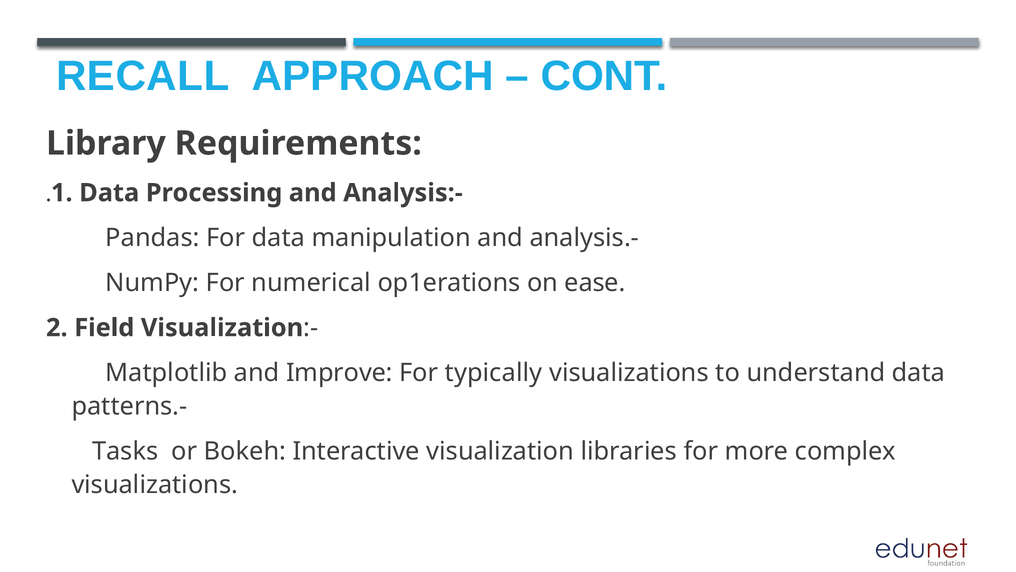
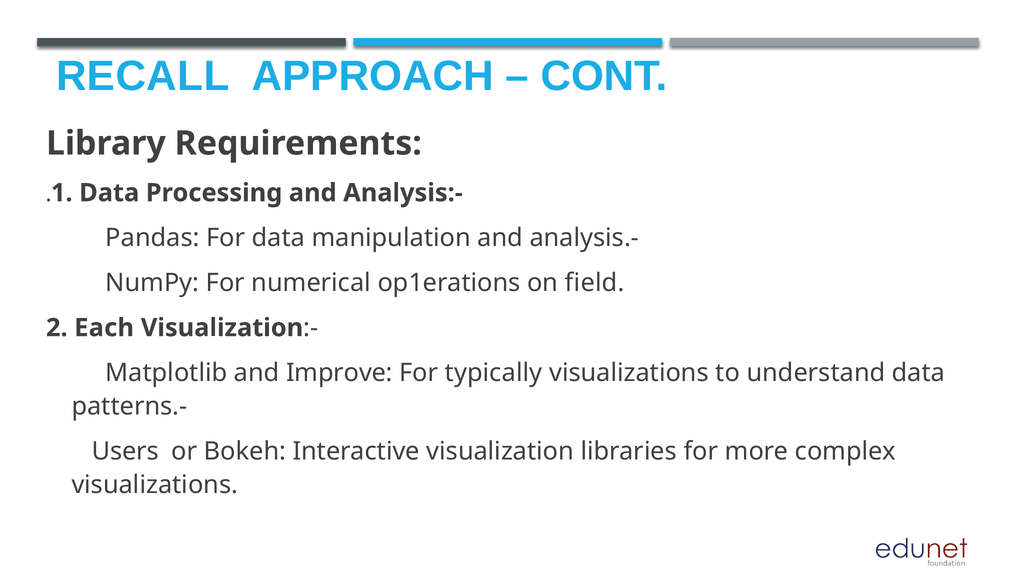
ease: ease -> field
Field: Field -> Each
Tasks: Tasks -> Users
